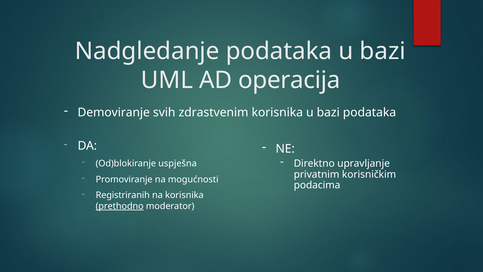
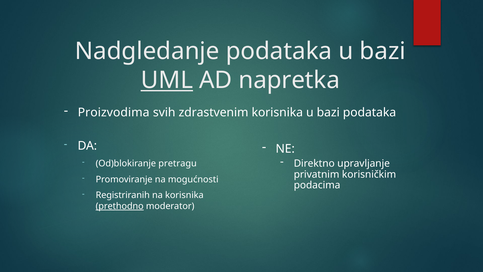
UML underline: none -> present
operacija: operacija -> napretka
Demoviranje: Demoviranje -> Proizvodima
uspješna: uspješna -> pretragu
